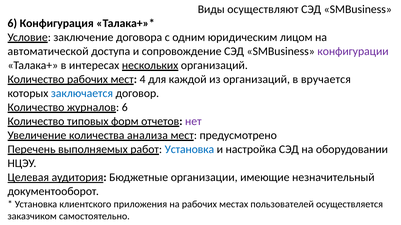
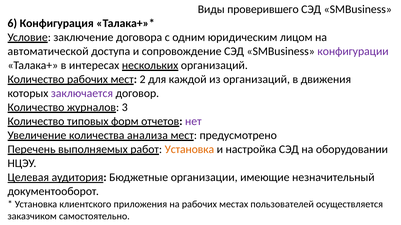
осуществляют: осуществляют -> проверившего
4: 4 -> 2
вручается: вручается -> движения
заключается colour: blue -> purple
журналов 6: 6 -> 3
Установка at (189, 150) colour: blue -> orange
